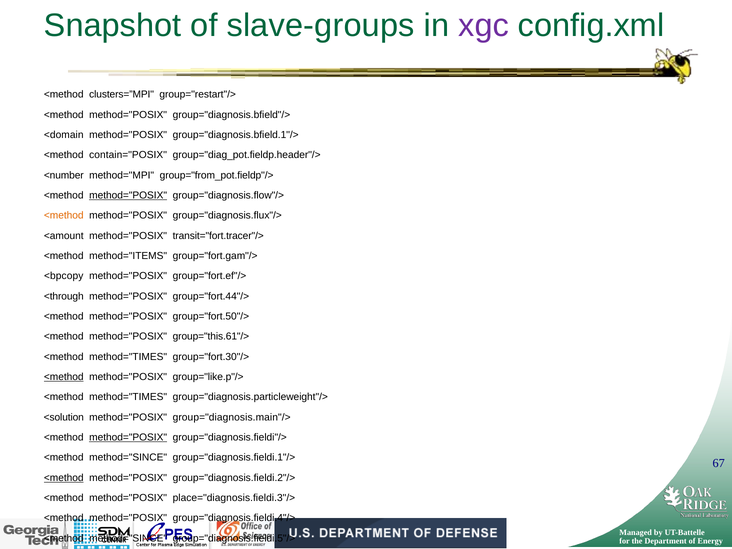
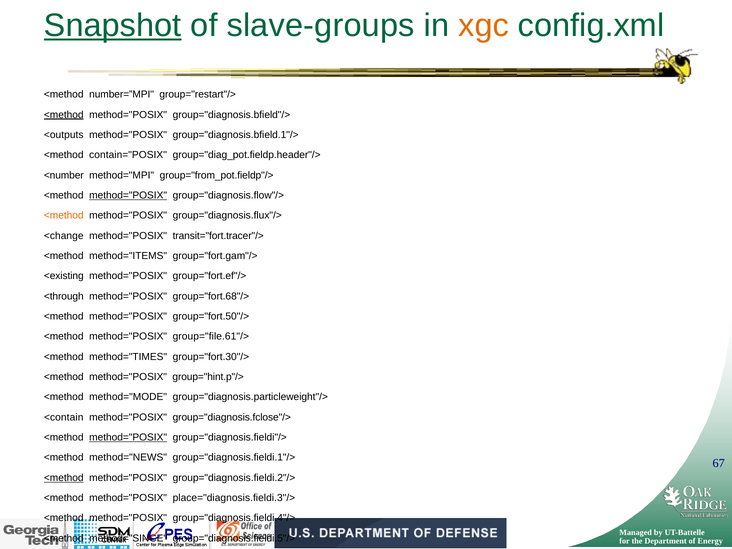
Snapshot underline: none -> present
xgc colour: purple -> orange
clusters=”MPI: clusters=”MPI -> number=”MPI
<method at (64, 115) underline: none -> present
<domain: <domain -> <outputs
<amount: <amount -> <change
<bpcopy: <bpcopy -> <existing
group="fort.44"/>: group="fort.44"/> -> group="fort.68"/>
group="this.61"/>: group="this.61"/> -> group="file.61"/>
<method at (64, 377) underline: present -> none
group="like.p"/>: group="like.p"/> -> group="hint.p"/>
method="TIMES at (128, 397): method="TIMES -> method="MODE
<solution: <solution -> <contain
group="diagnosis.main"/>: group="diagnosis.main"/> -> group="diagnosis.fclose"/>
method="SINCE at (128, 458): method="SINCE -> method="NEWS
